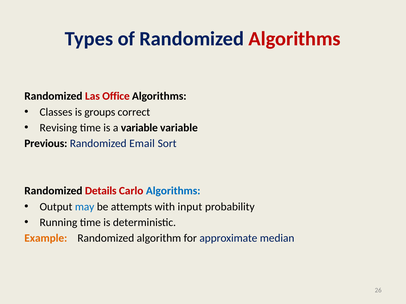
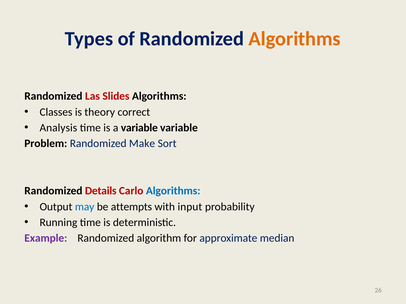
Algorithms at (295, 39) colour: red -> orange
Office: Office -> Slides
groups: groups -> theory
Revising: Revising -> Analysis
Previous: Previous -> Problem
Email: Email -> Make
Example colour: orange -> purple
